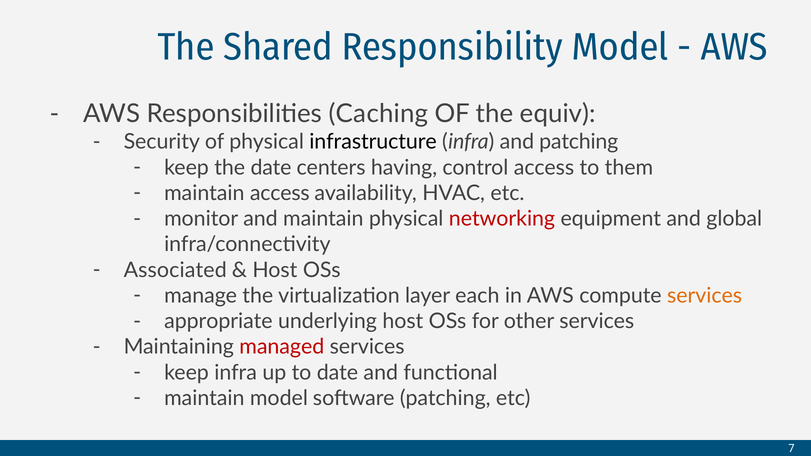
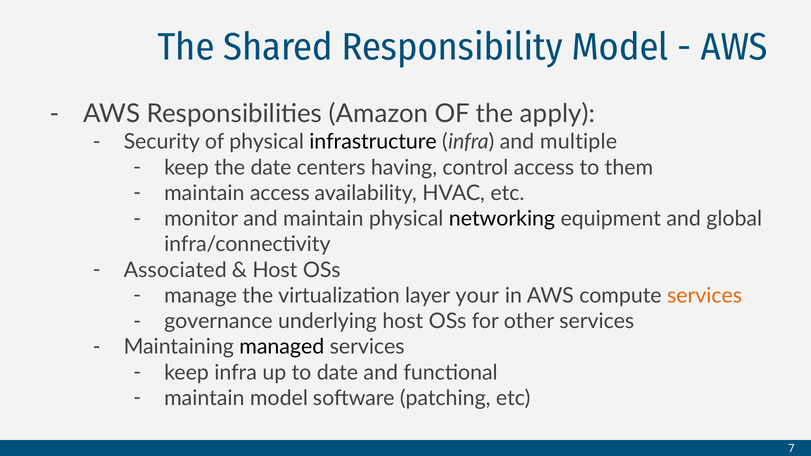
Caching: Caching -> Amazon
equiv: equiv -> apply
and patching: patching -> multiple
networking colour: red -> black
each: each -> your
appropriate: appropriate -> governance
managed colour: red -> black
